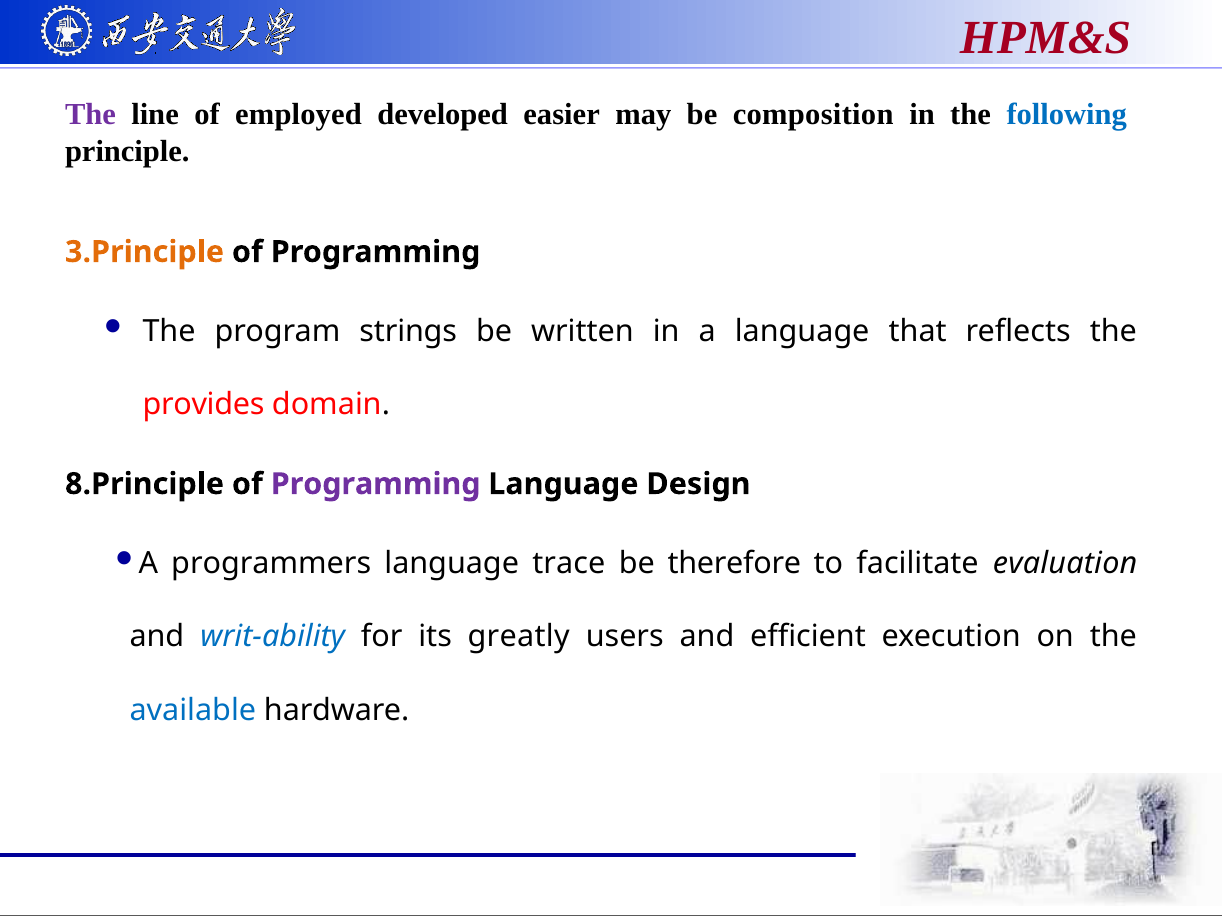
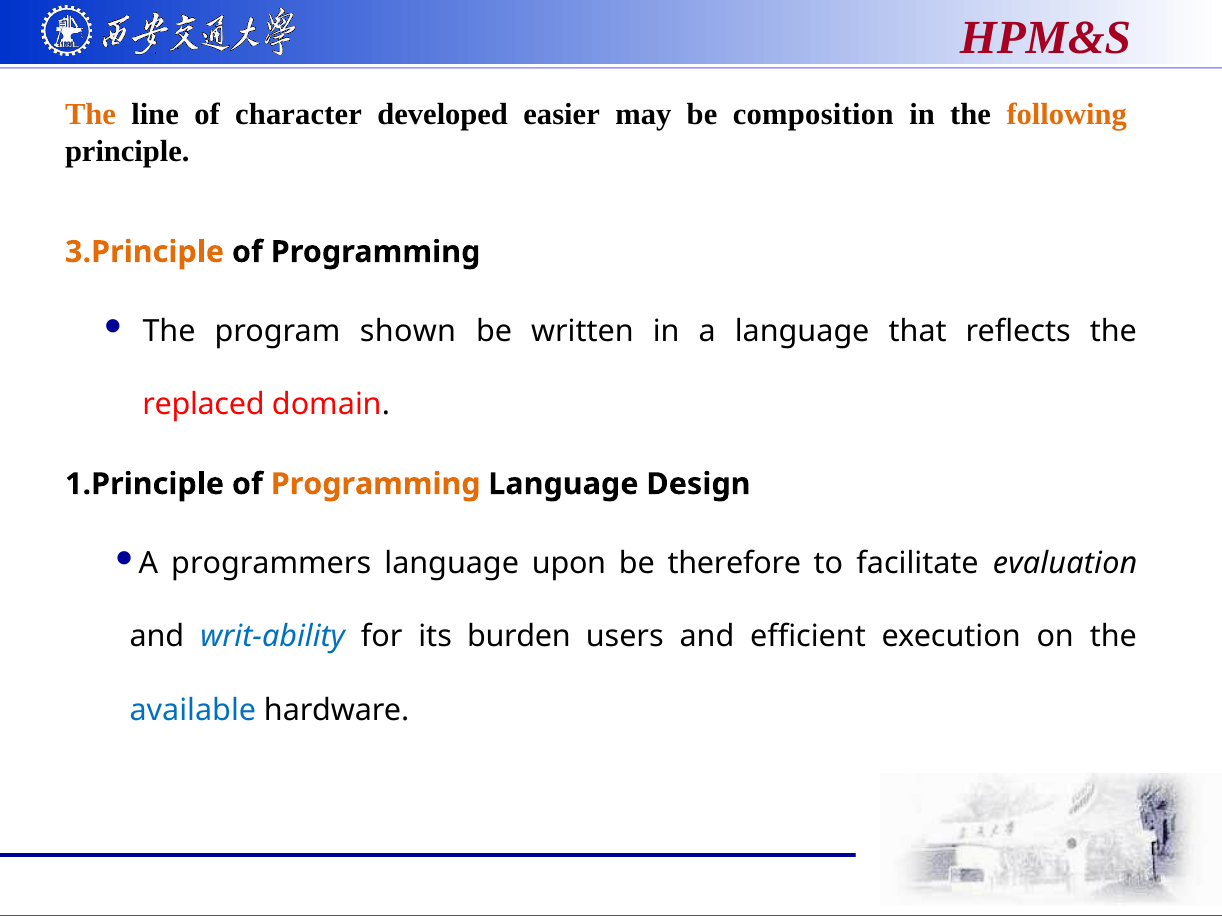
The at (90, 115) colour: purple -> orange
employed: employed -> character
following colour: blue -> orange
strings: strings -> shown
provides: provides -> replaced
8.Principle: 8.Principle -> 1.Principle
Programming at (376, 484) colour: purple -> orange
trace: trace -> upon
greatly: greatly -> burden
